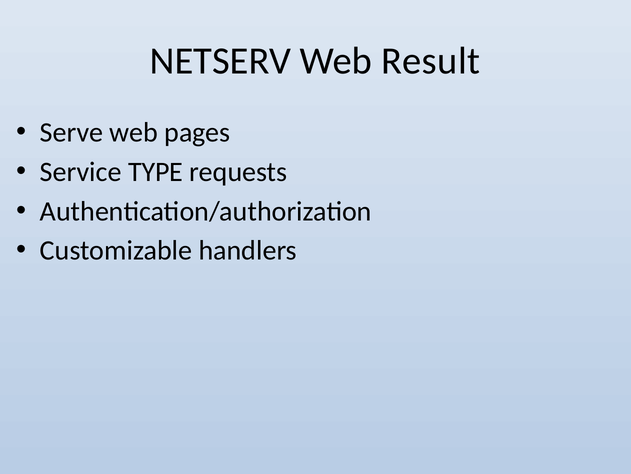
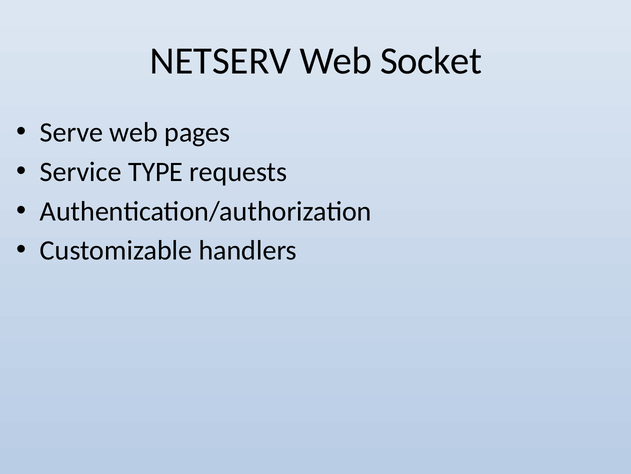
Result: Result -> Socket
